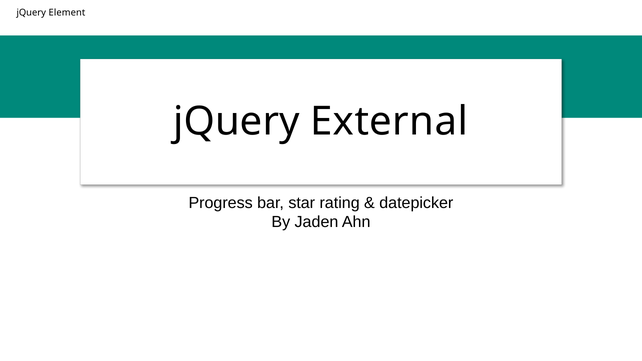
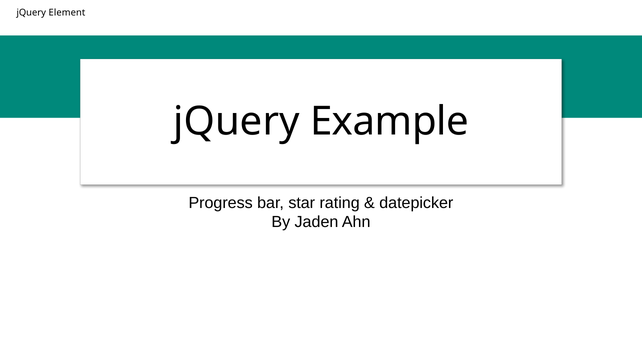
External: External -> Example
